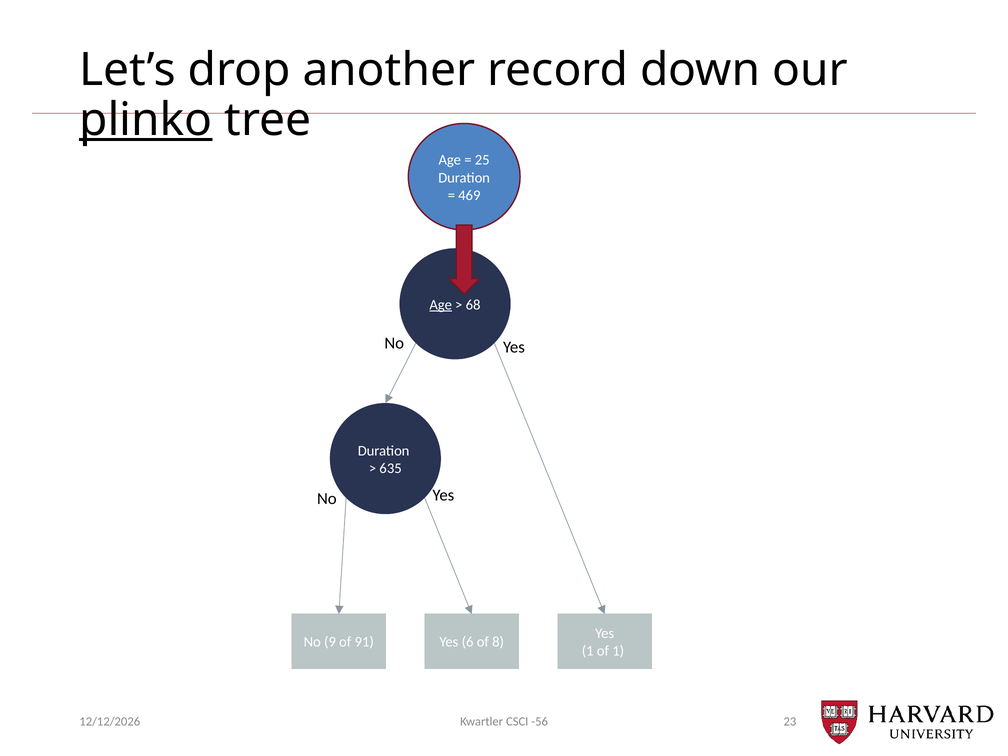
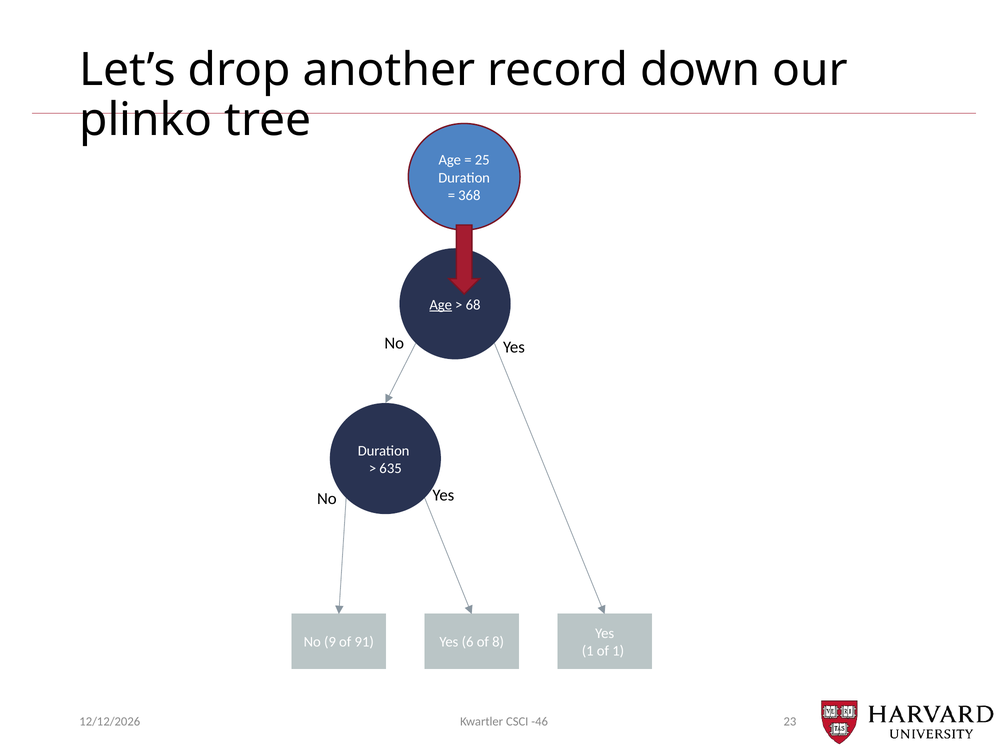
plinko underline: present -> none
469: 469 -> 368
-56: -56 -> -46
